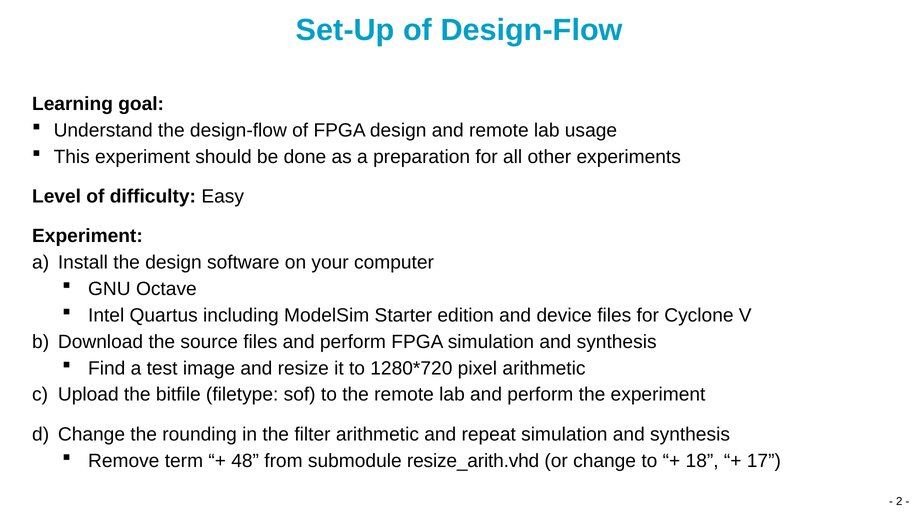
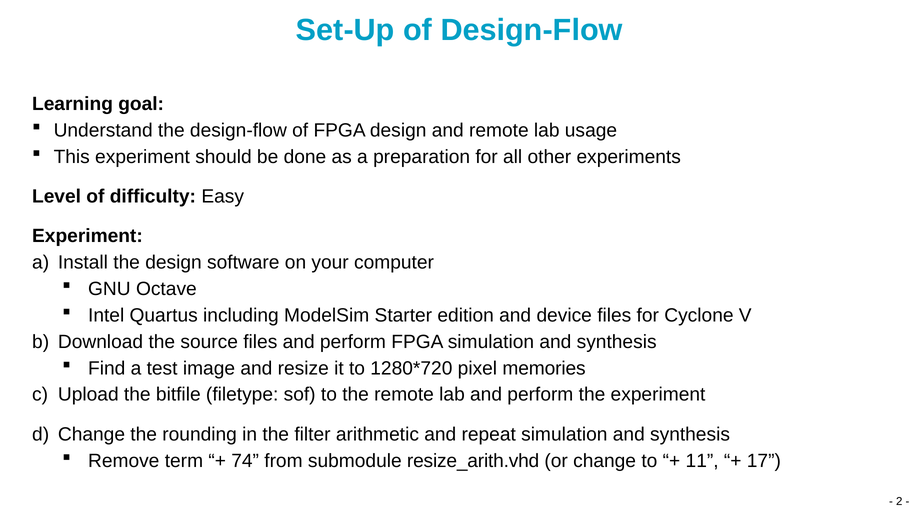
pixel arithmetic: arithmetic -> memories
48: 48 -> 74
18: 18 -> 11
